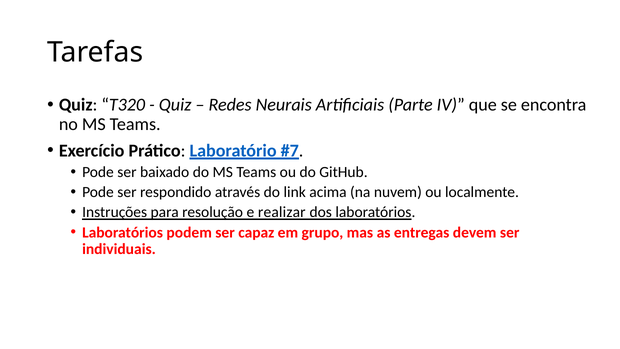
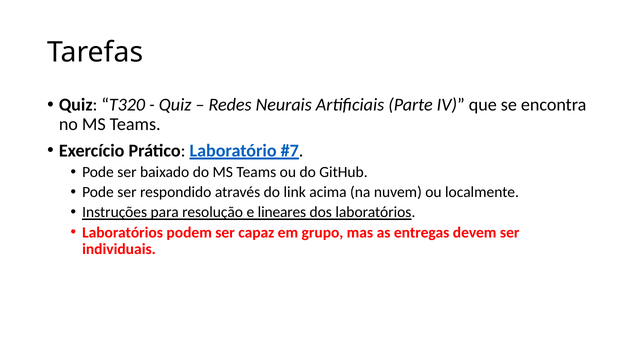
realizar: realizar -> lineares
